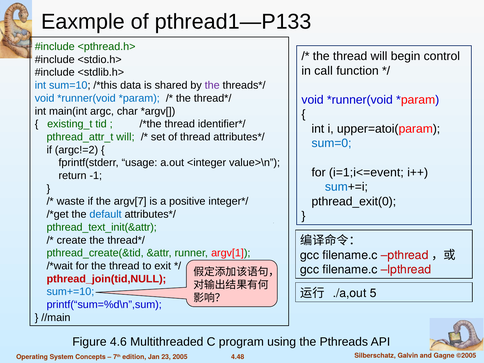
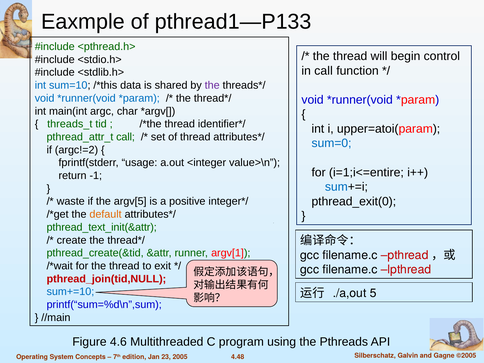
existing_t: existing_t -> threads_t
pthread_attr_t will: will -> call
i=1;i<=event: i=1;i<=event -> i=1;i<=entire
argv[7: argv[7 -> argv[5
default colour: blue -> orange
